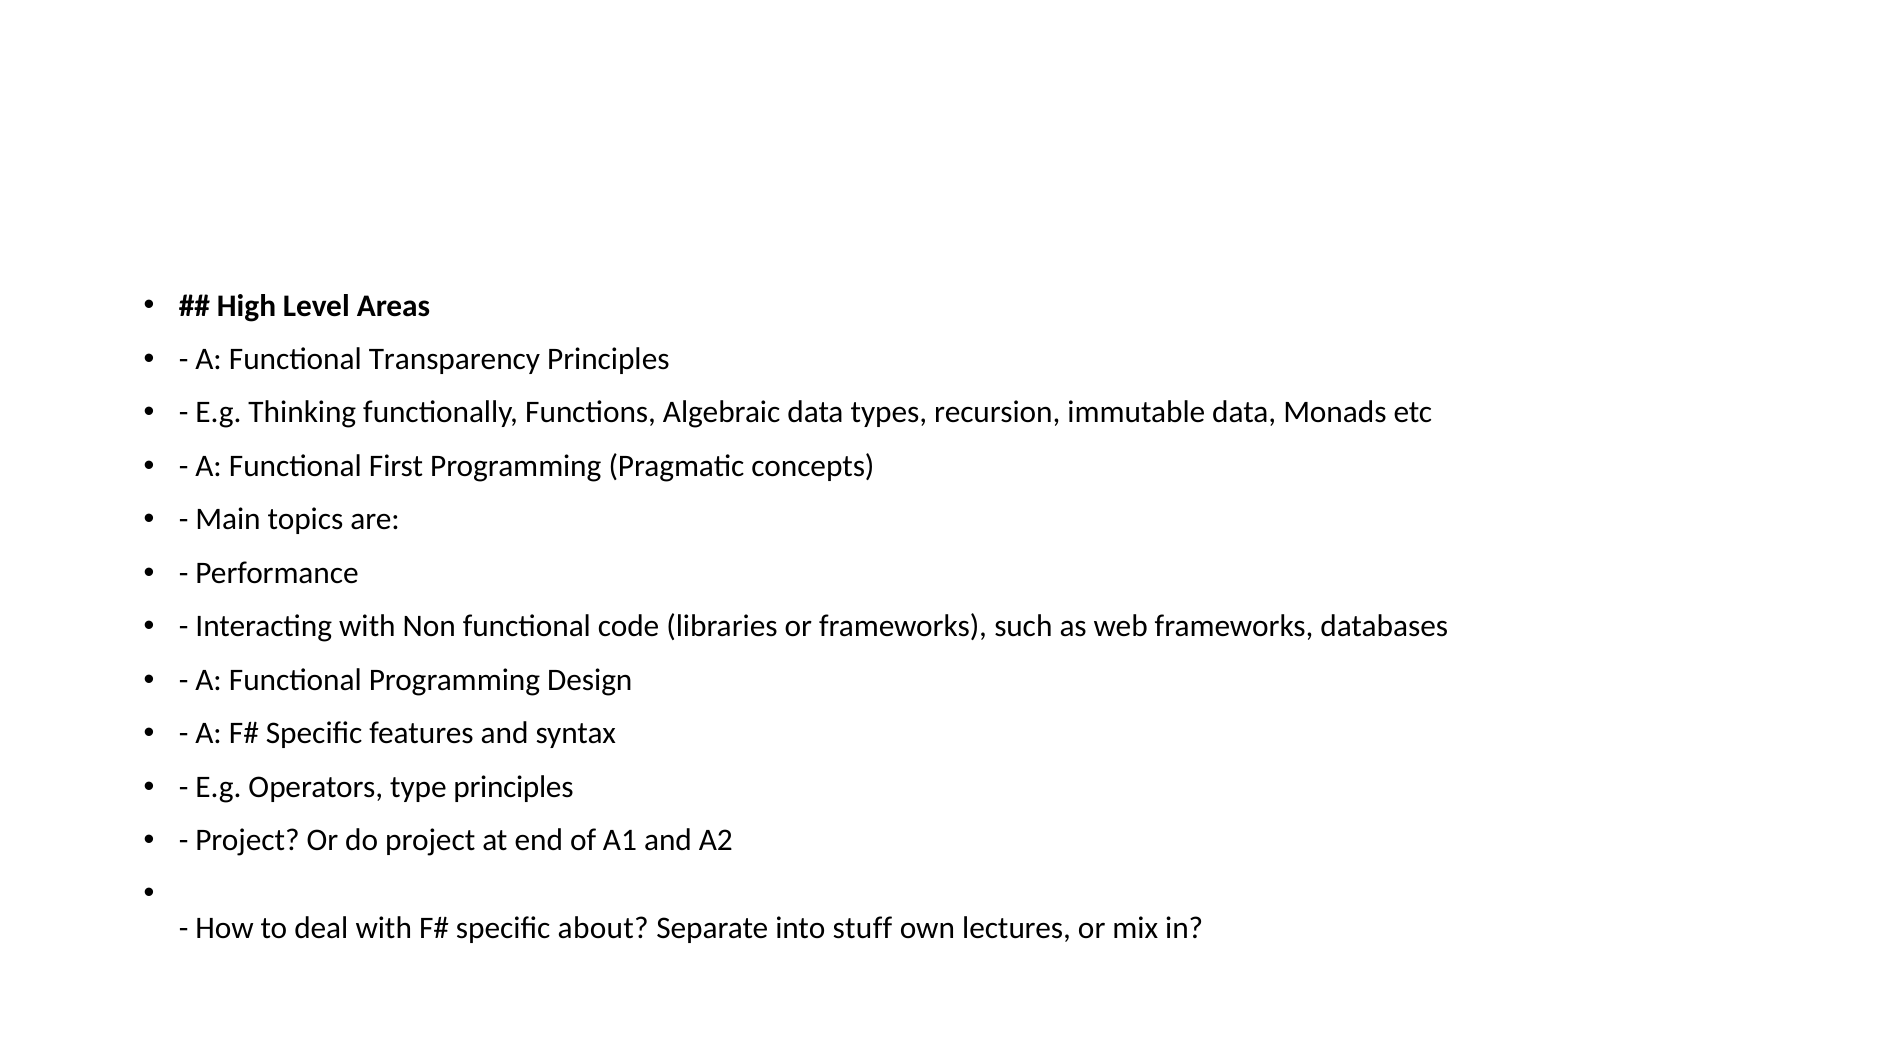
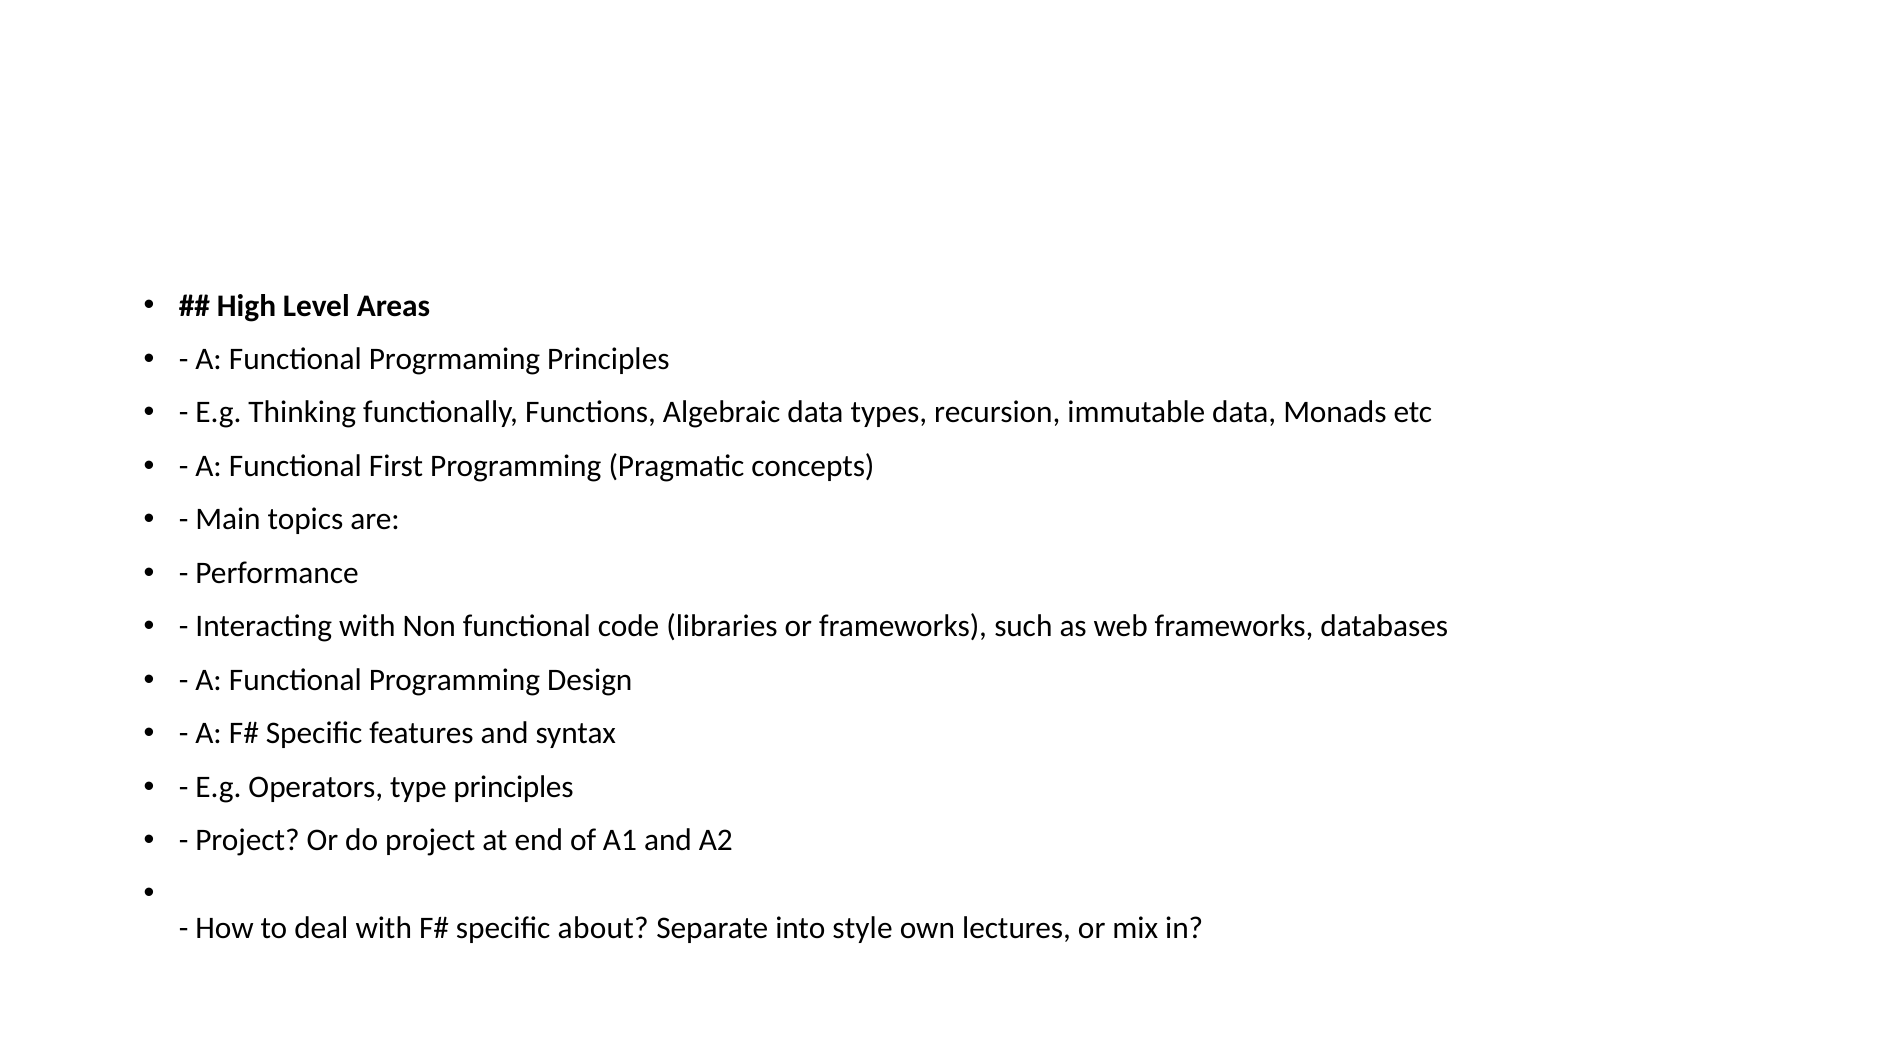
Transparency: Transparency -> Progrmaming
stuff: stuff -> style
